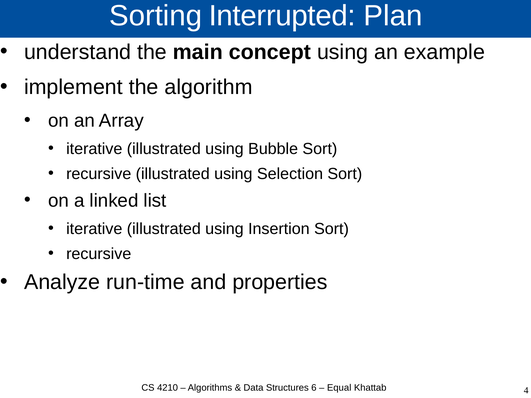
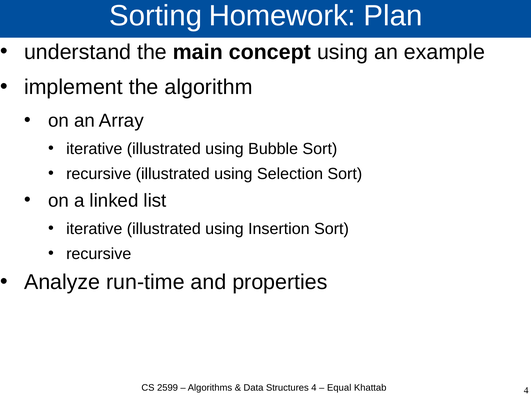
Interrupted: Interrupted -> Homework
4210: 4210 -> 2599
Structures 6: 6 -> 4
